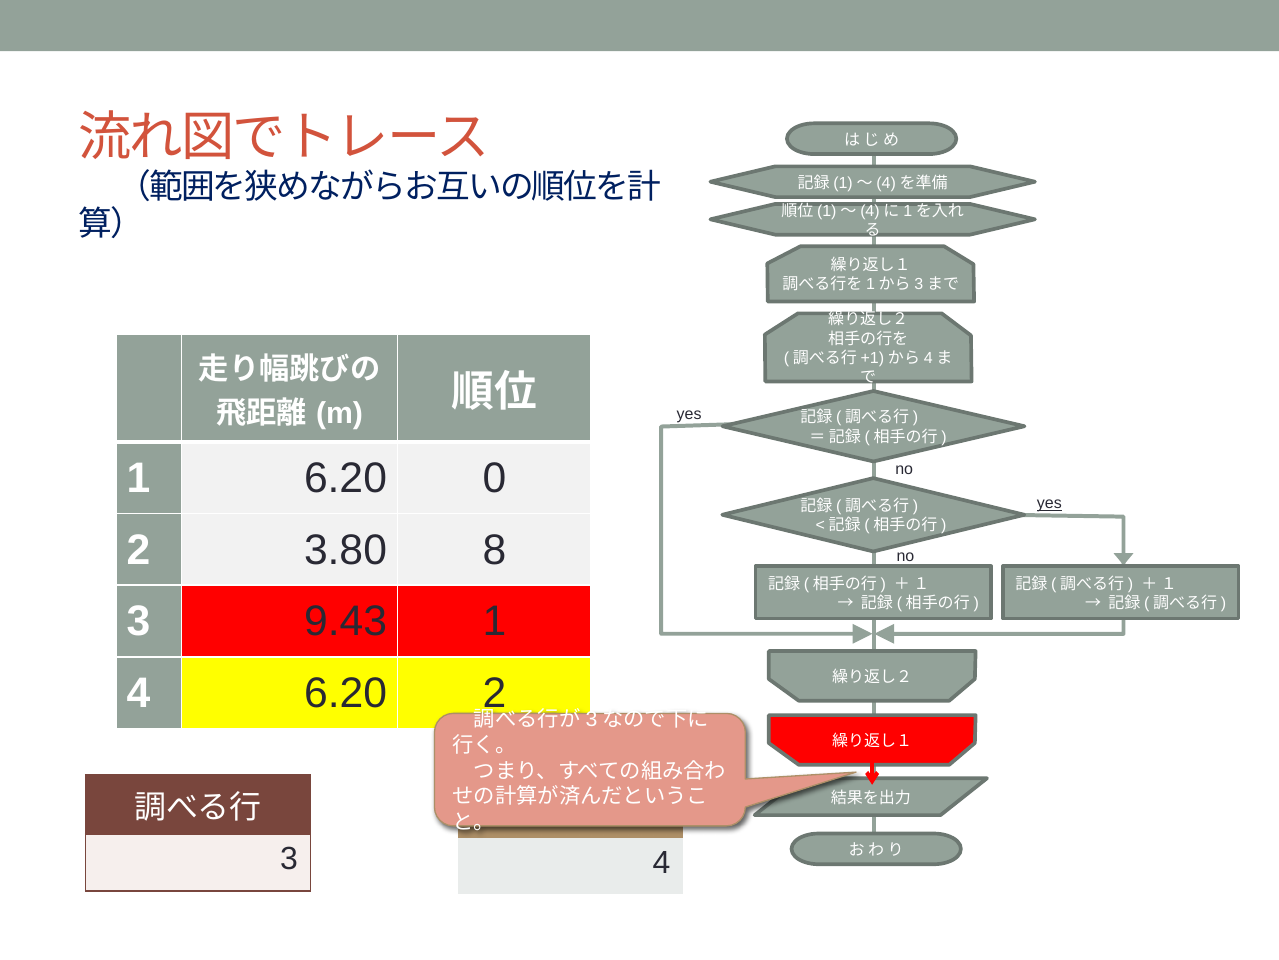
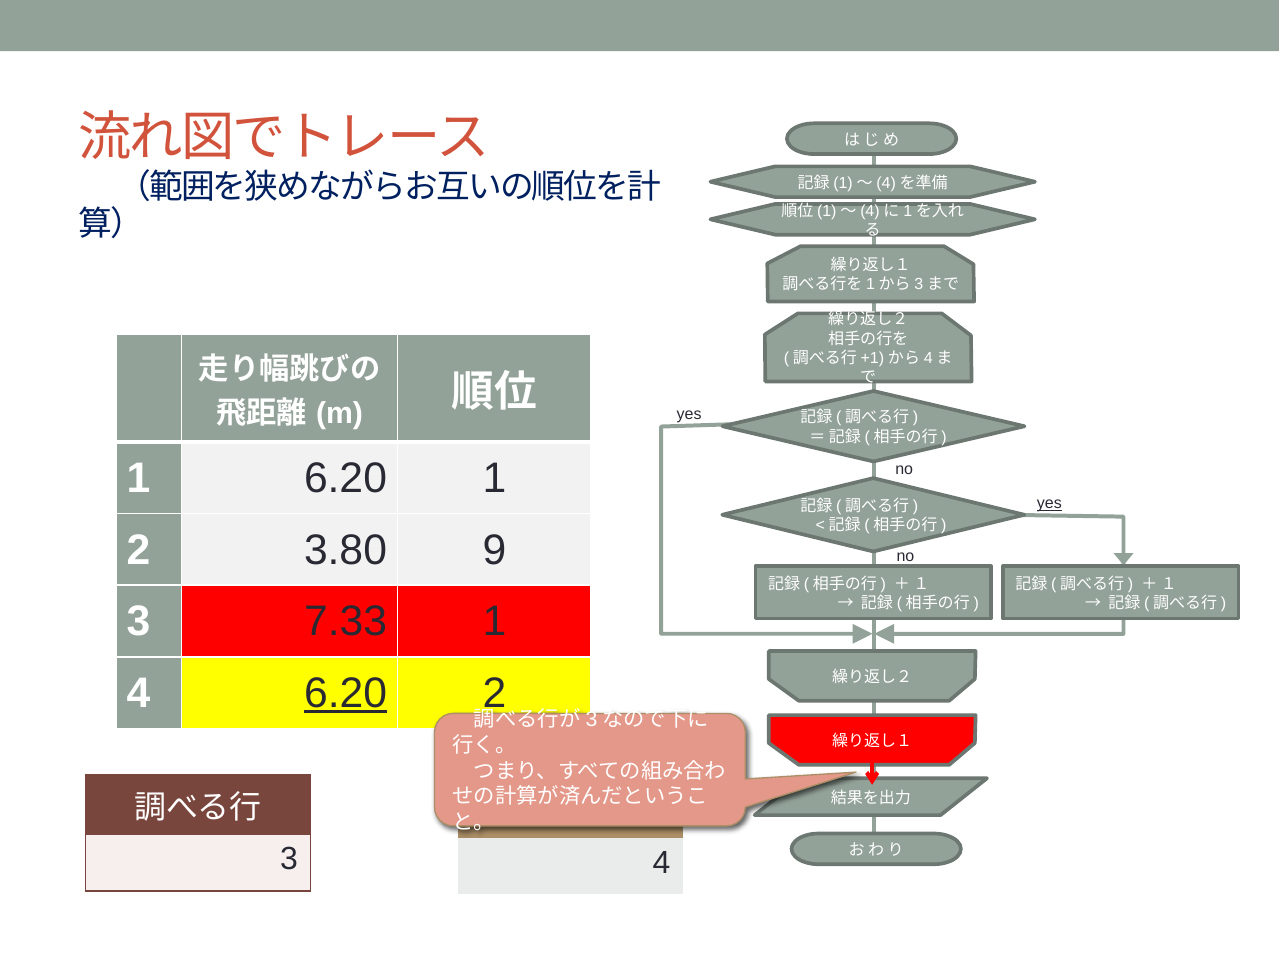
6.20 0: 0 -> 1
8: 8 -> 9
9.43: 9.43 -> 7.33
6.20 at (346, 693) underline: none -> present
